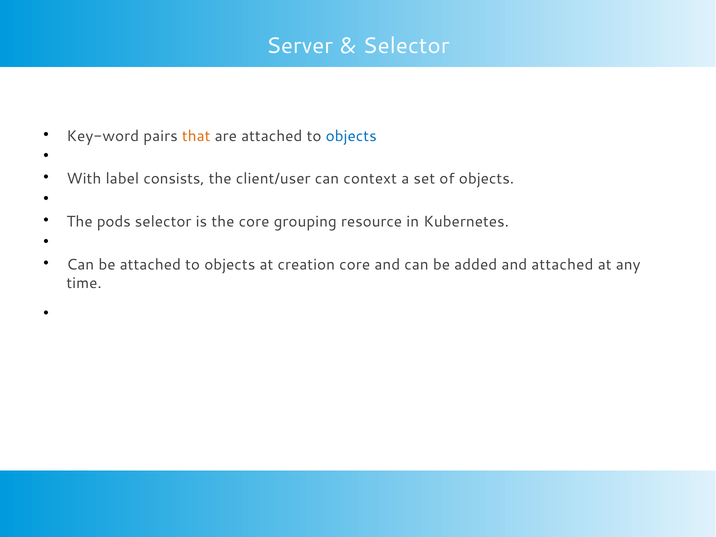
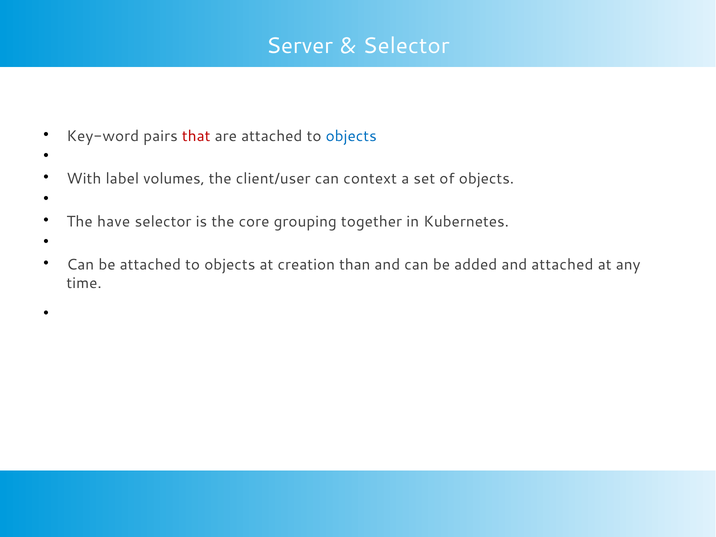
that colour: orange -> red
consists: consists -> volumes
pods: pods -> have
resource: resource -> together
creation core: core -> than
